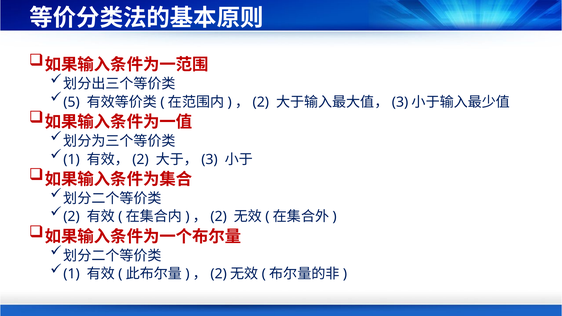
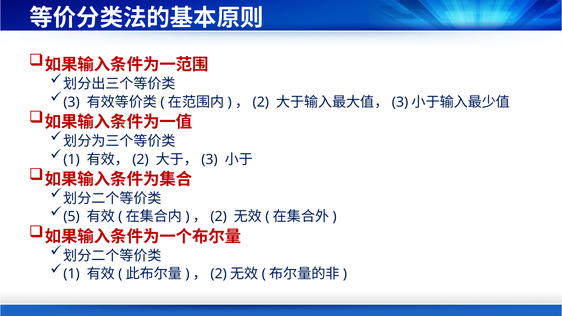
5 at (72, 102): 5 -> 3
2 at (72, 217): 2 -> 5
